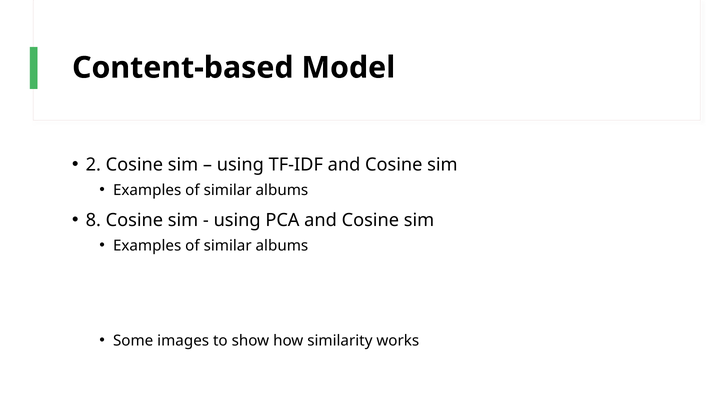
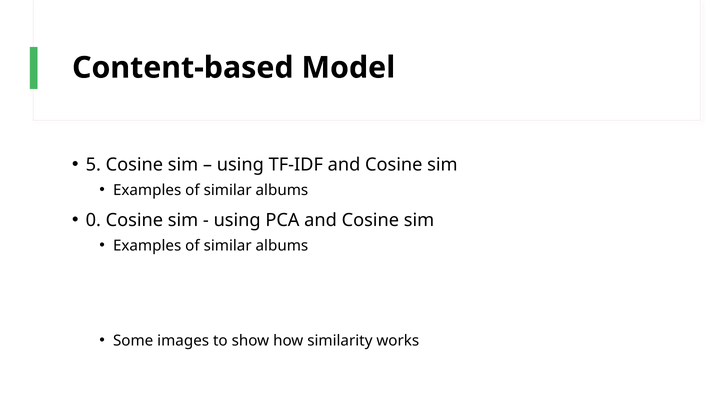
2: 2 -> 5
8: 8 -> 0
